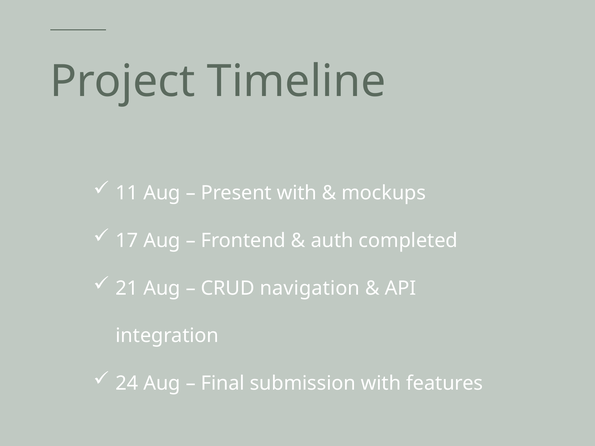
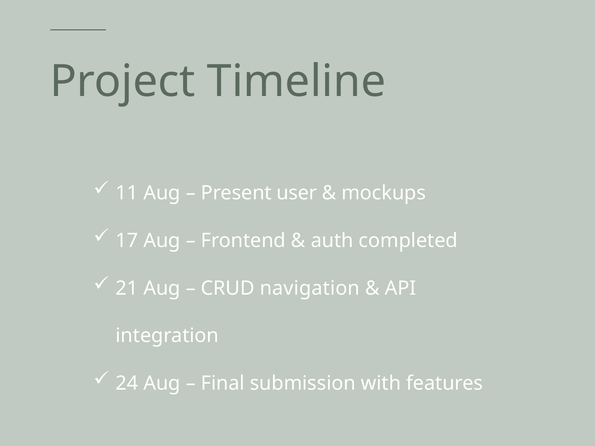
Present with: with -> user
